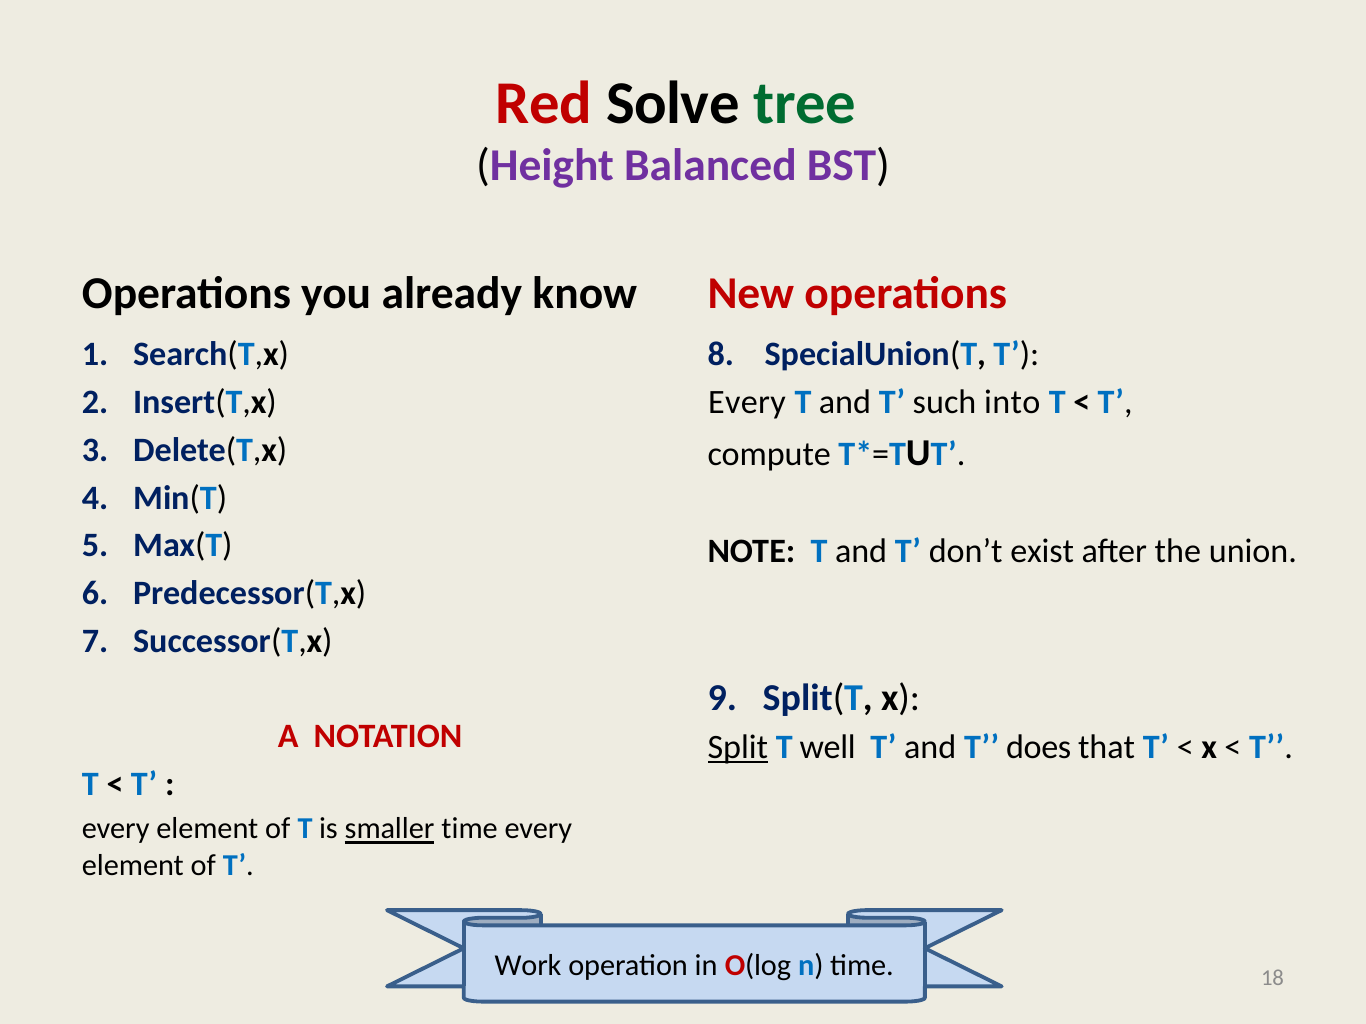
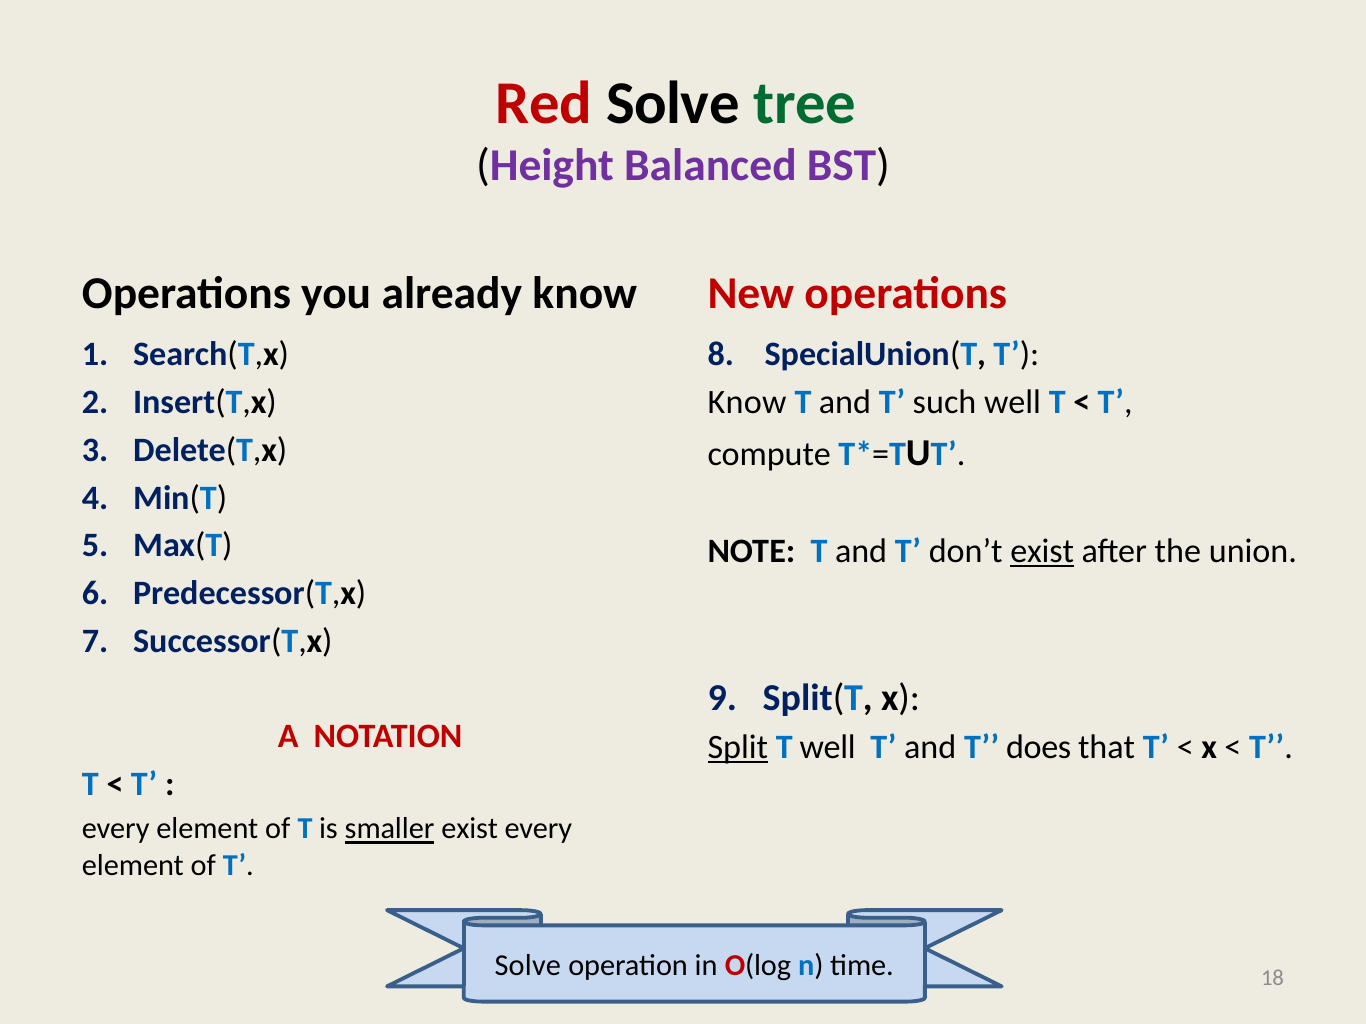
Every at (747, 402): Every -> Know
such into: into -> well
exist at (1042, 551) underline: none -> present
smaller time: time -> exist
Work at (528, 966): Work -> Solve
